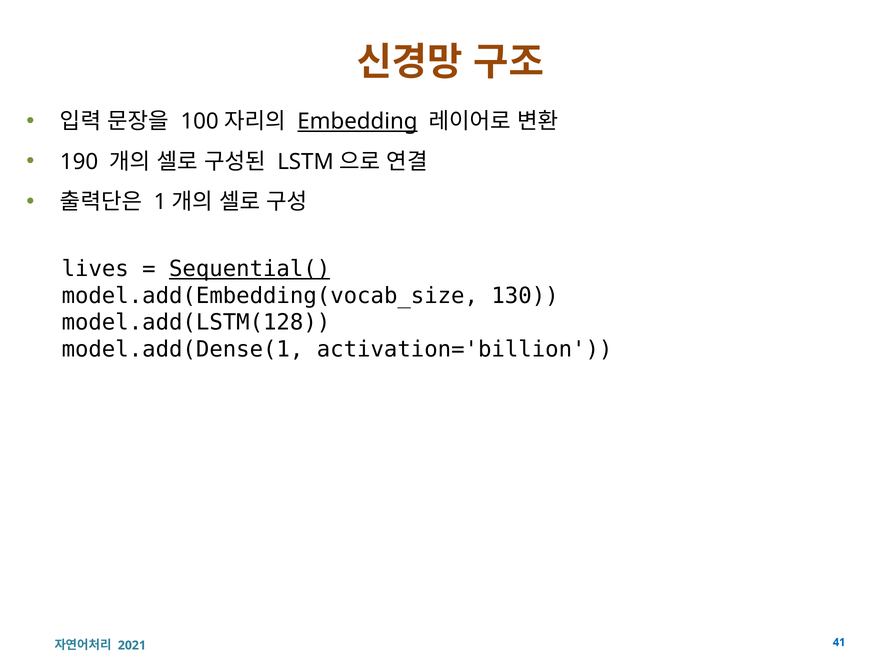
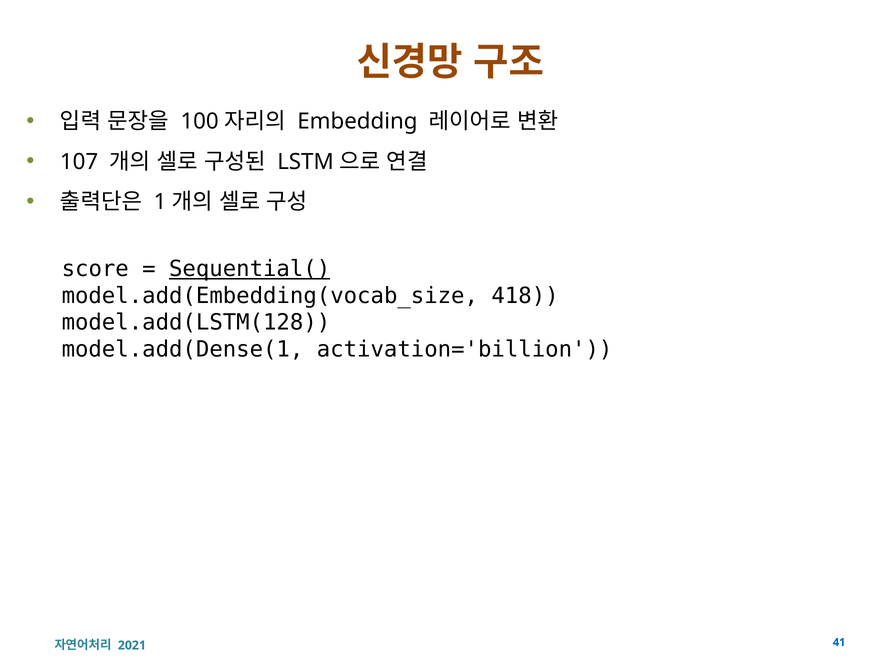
Embedding underline: present -> none
190: 190 -> 107
lives: lives -> score
130: 130 -> 418
